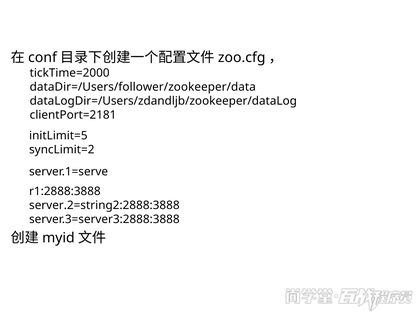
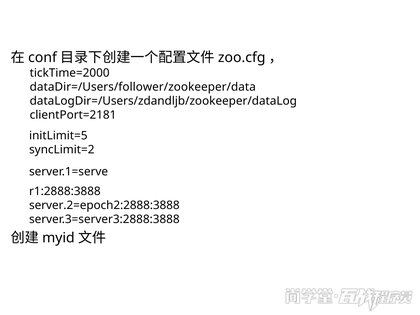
server.2=string2:2888:3888: server.2=string2:2888:3888 -> server.2=epoch2:2888:3888
